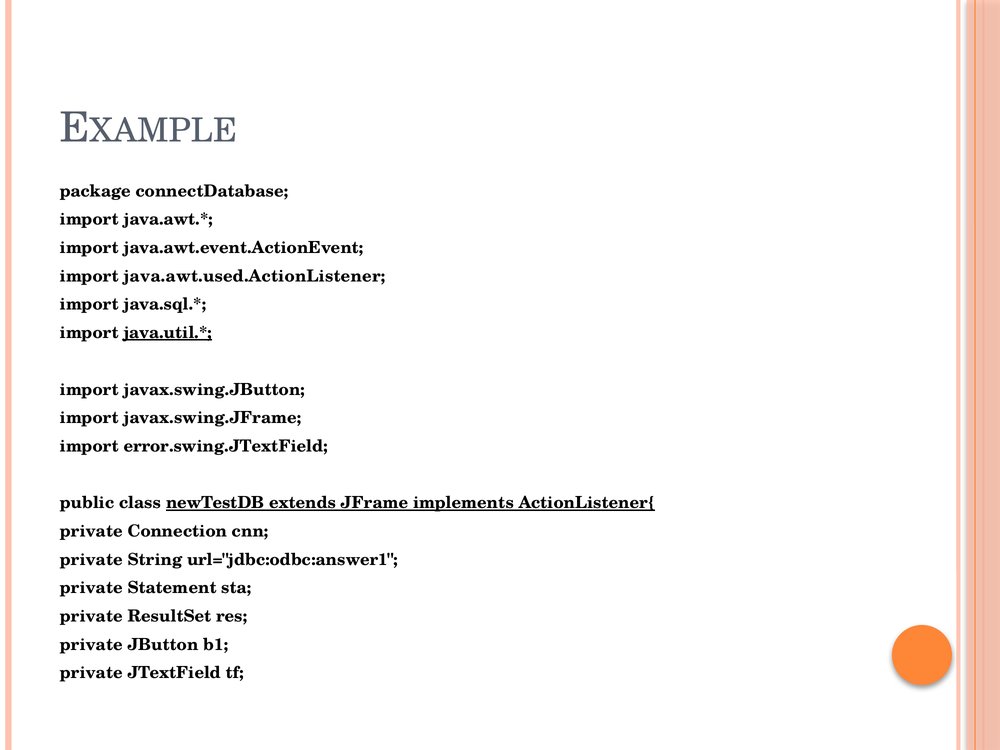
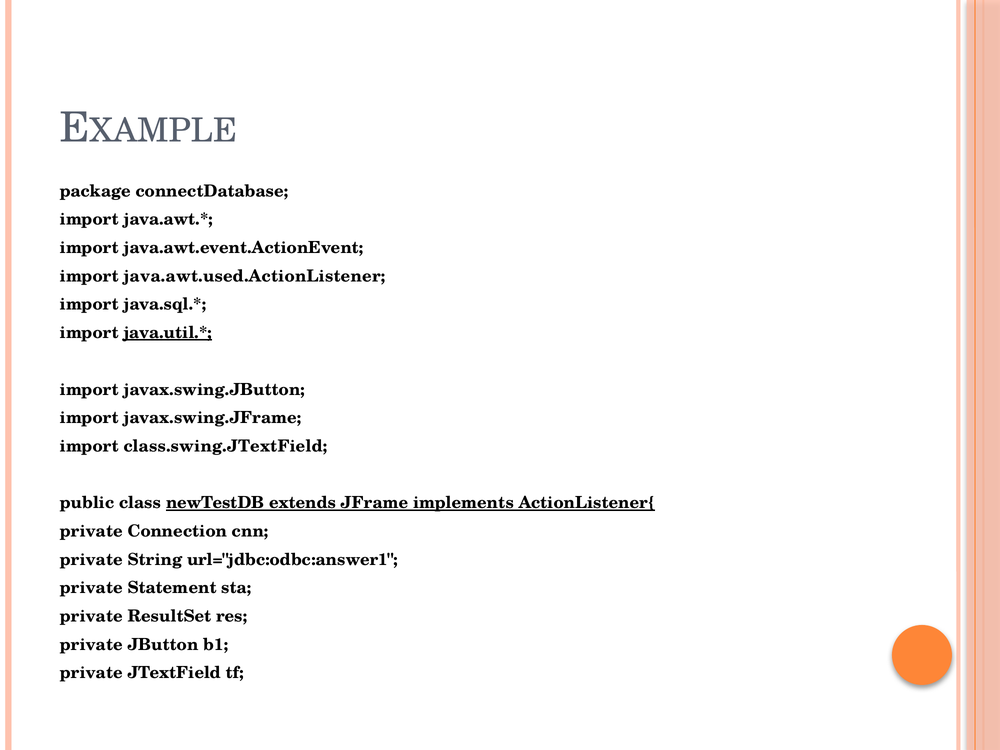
error.swing.JTextField: error.swing.JTextField -> class.swing.JTextField
